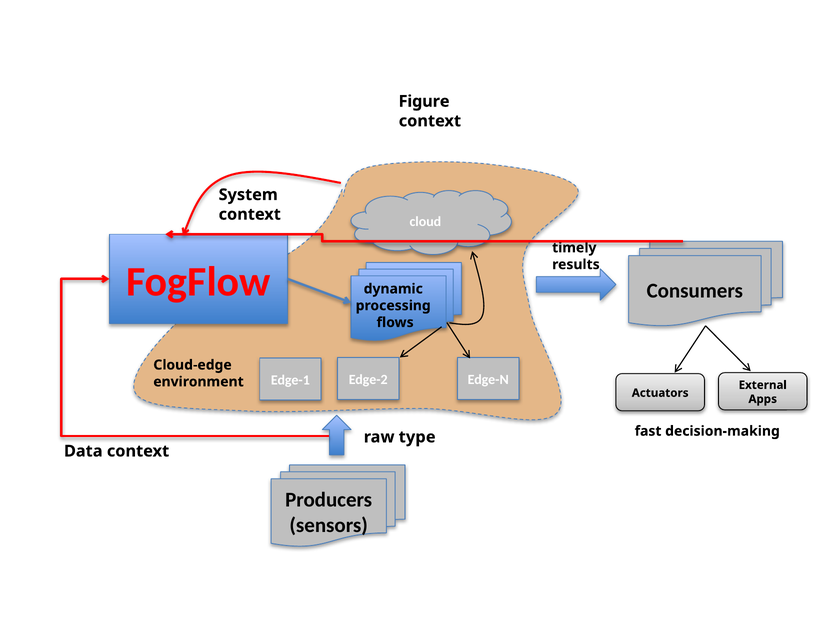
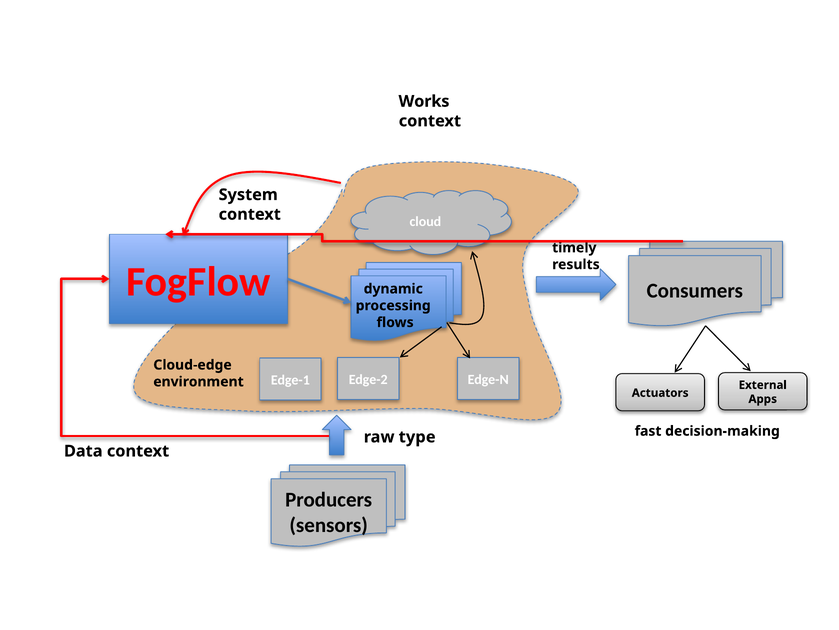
Figure: Figure -> Works
